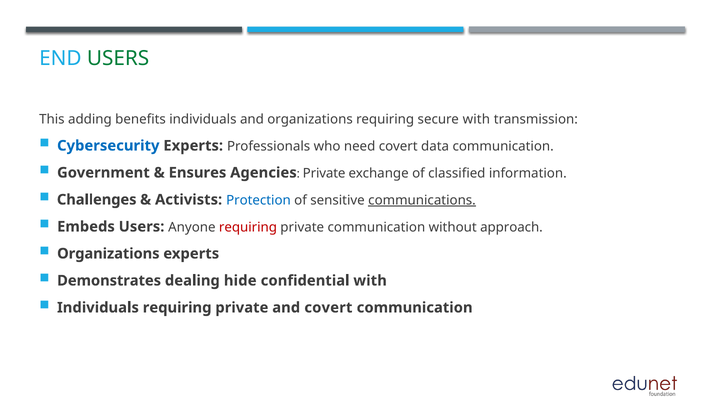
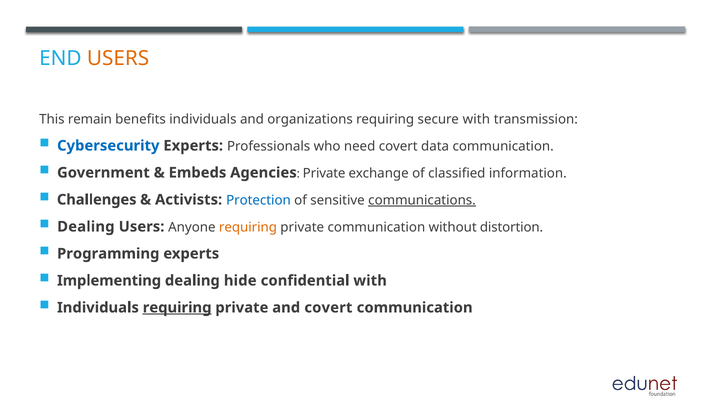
USERS at (118, 58) colour: green -> orange
adding: adding -> remain
Ensures: Ensures -> Embeds
Embeds at (86, 227): Embeds -> Dealing
requiring at (248, 227) colour: red -> orange
approach: approach -> distortion
Organizations at (108, 254): Organizations -> Programming
Demonstrates: Demonstrates -> Implementing
requiring at (177, 308) underline: none -> present
